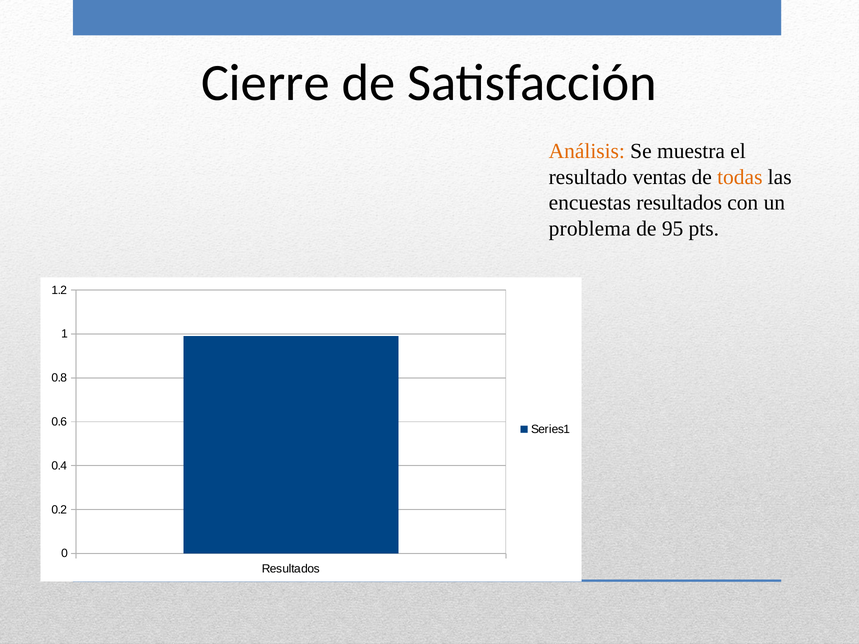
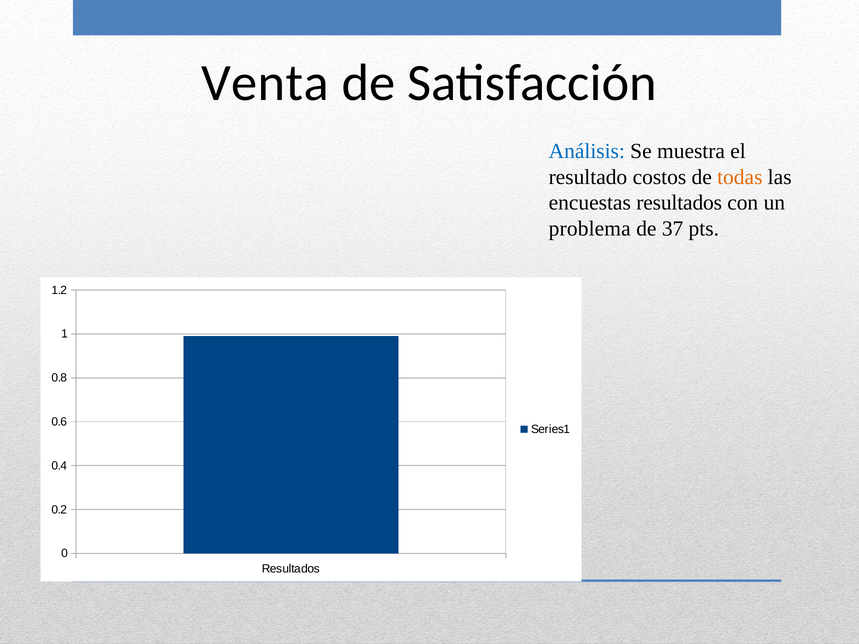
Cierre: Cierre -> Venta
Análisis colour: orange -> blue
ventas: ventas -> costos
95: 95 -> 37
